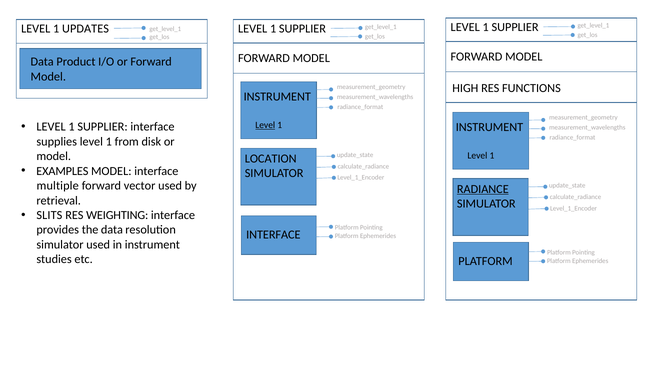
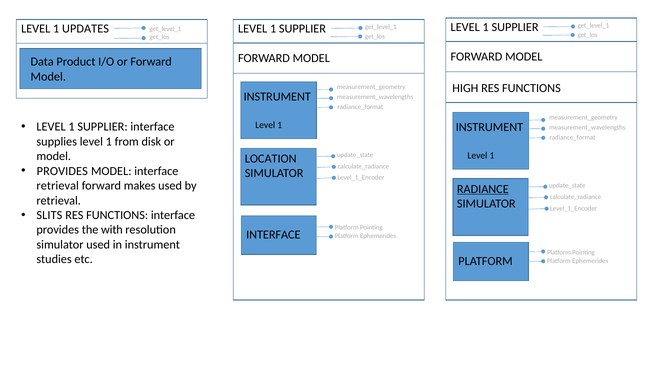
Level at (265, 125) underline: present -> none
EXAMPLES at (62, 171): EXAMPLES -> PROVIDES
multiple at (58, 186): multiple -> retrieval
vector: vector -> makes
WEIGHTING at (117, 215): WEIGHTING -> FUNCTIONS
the data: data -> with
